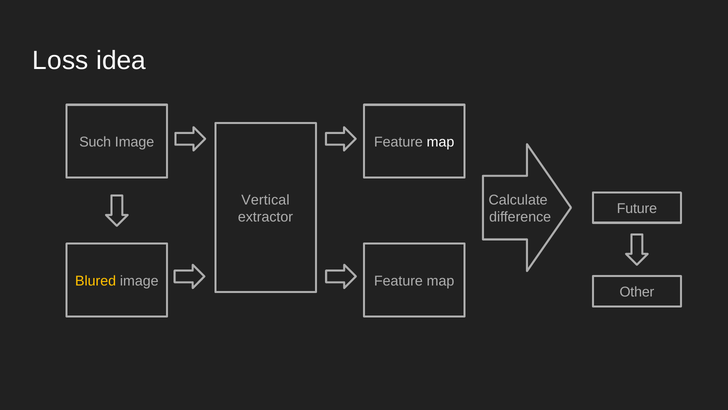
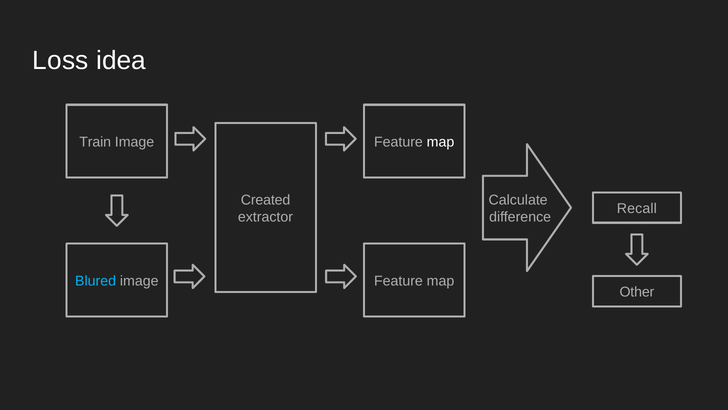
Such: Such -> Train
Vertical: Vertical -> Created
Future: Future -> Recall
Blured colour: yellow -> light blue
